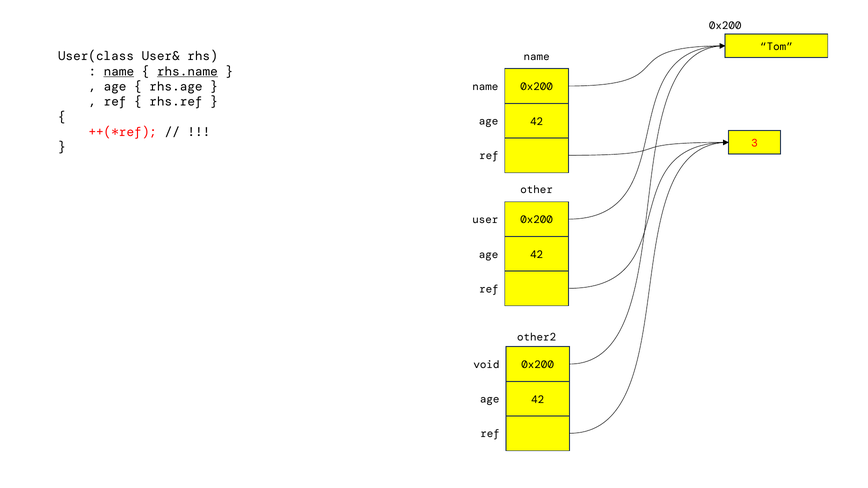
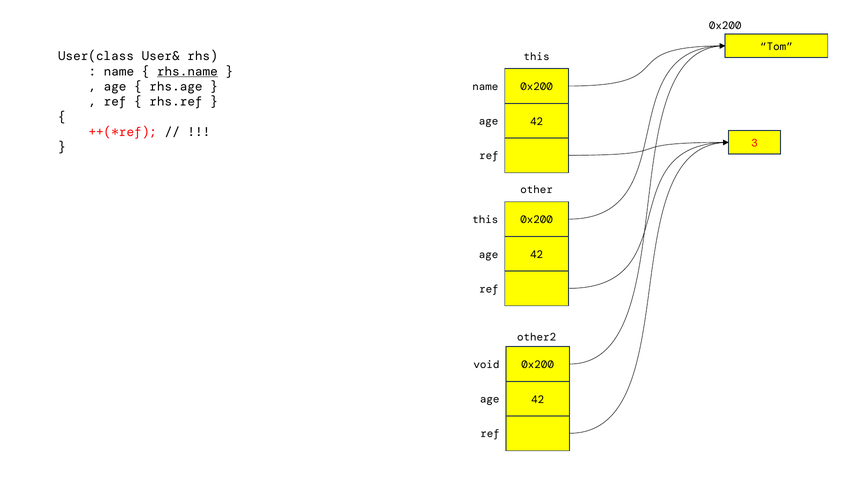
name at (537, 57): name -> this
name at (119, 71) underline: present -> none
user at (485, 220): user -> this
